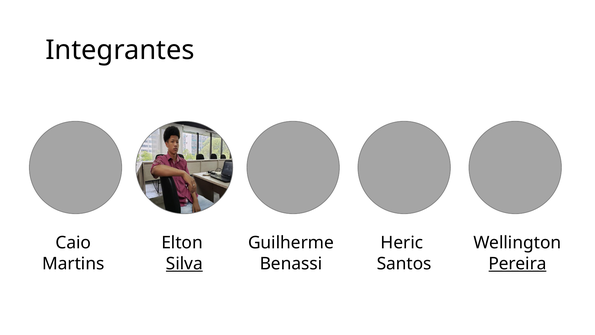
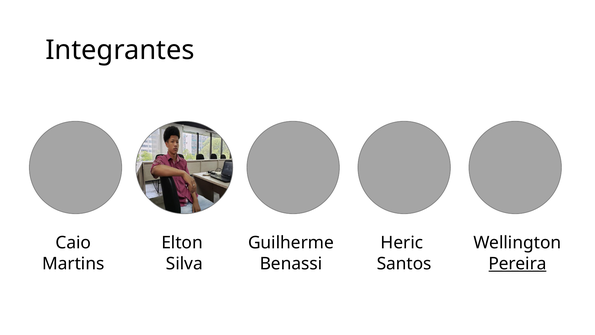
Silva underline: present -> none
